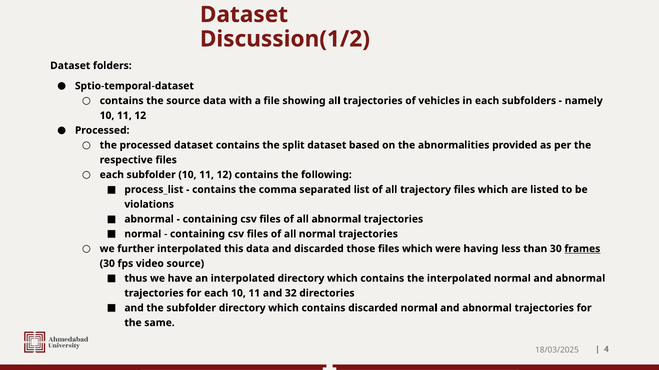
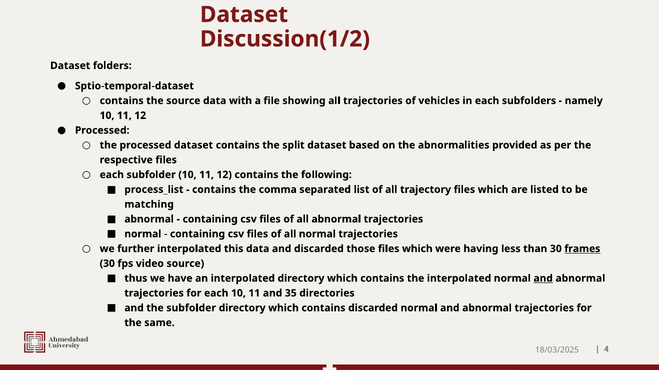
violations: violations -> matching
and at (543, 279) underline: none -> present
32: 32 -> 35
